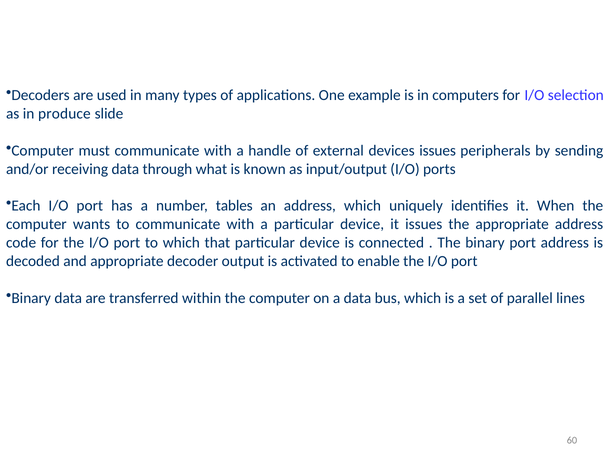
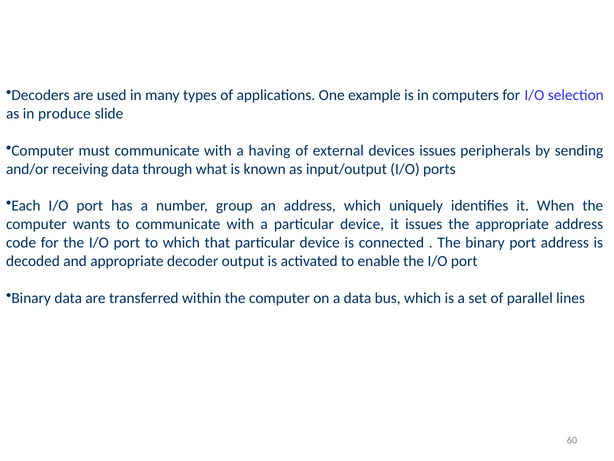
handle: handle -> having
tables: tables -> group
